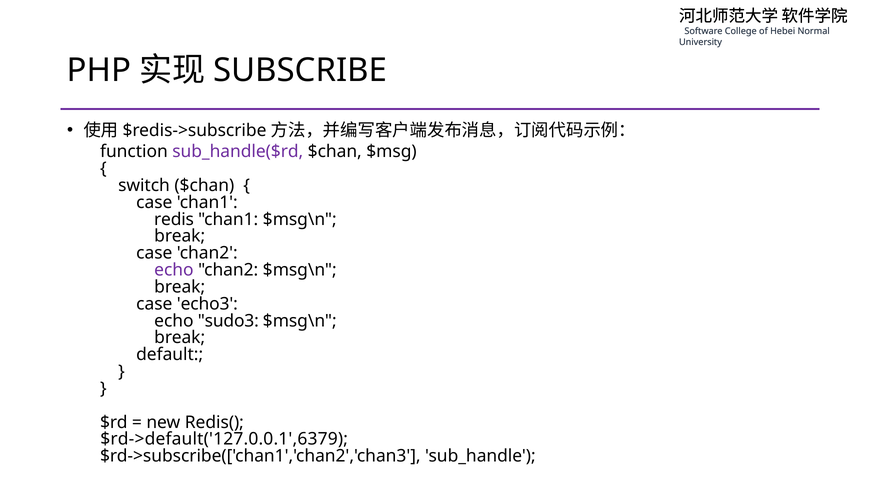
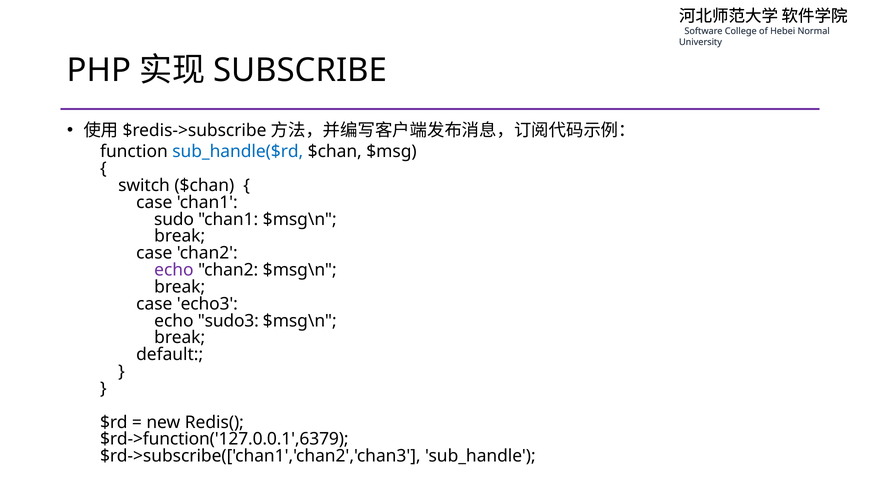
sub_handle($rd colour: purple -> blue
redis: redis -> sudo
$rd->default('127.0.0.1',6379: $rd->default('127.0.0.1',6379 -> $rd->function('127.0.0.1',6379
